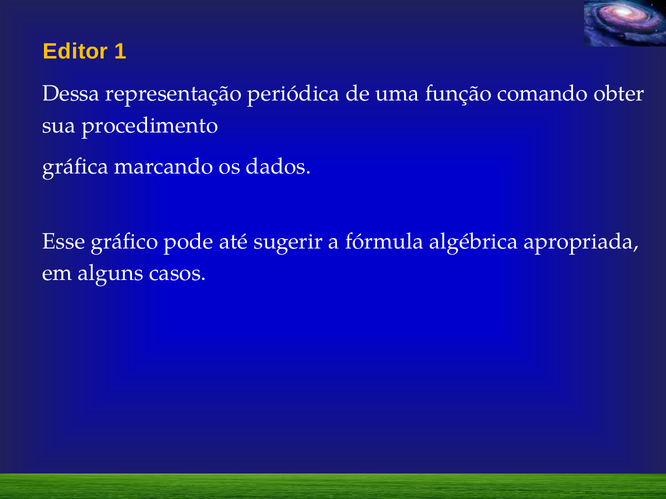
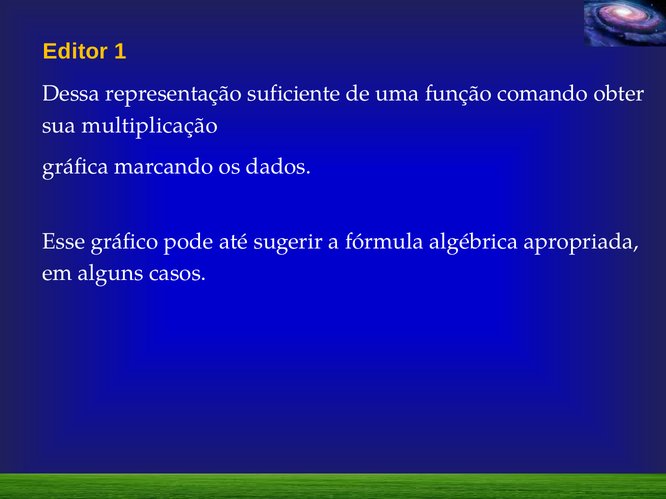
periódica: periódica -> suficiente
procedimento: procedimento -> multiplicação
